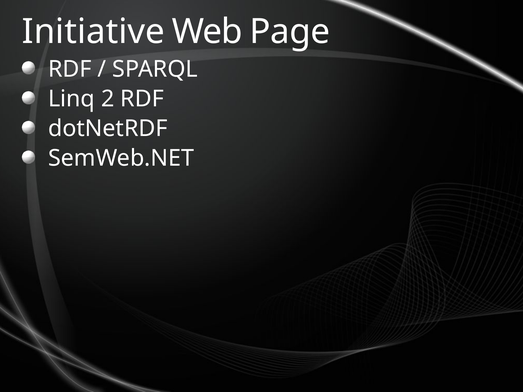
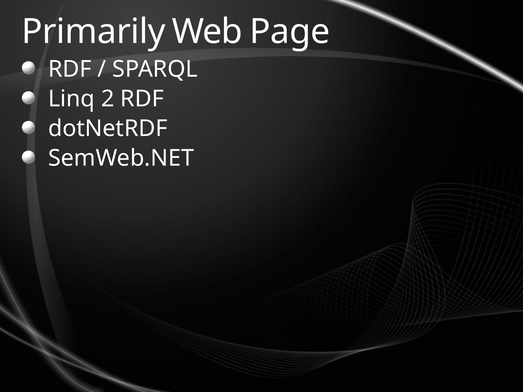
Initiative: Initiative -> Primarily
